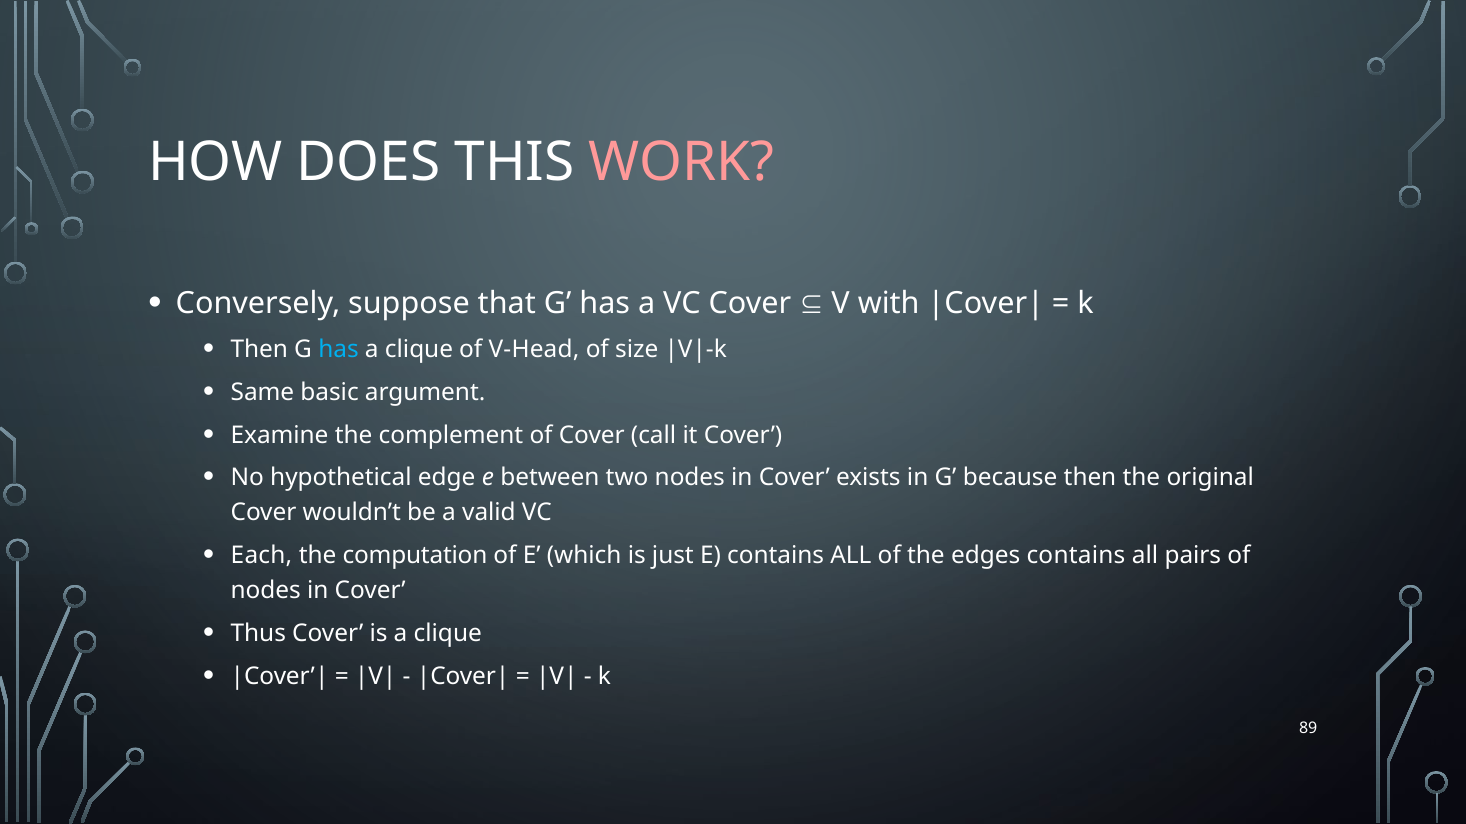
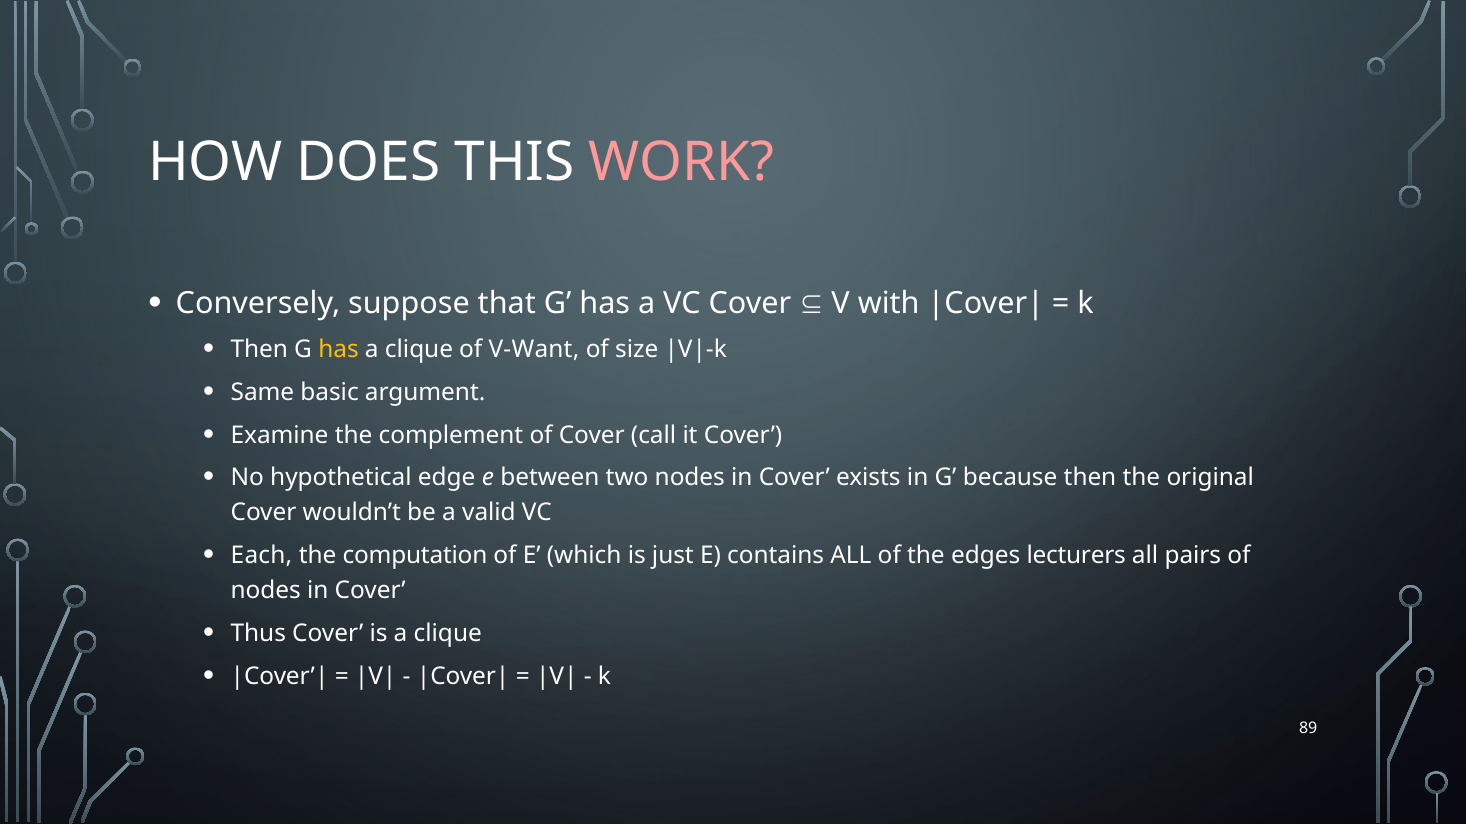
has at (339, 350) colour: light blue -> yellow
V-Head: V-Head -> V-Want
edges contains: contains -> lecturers
